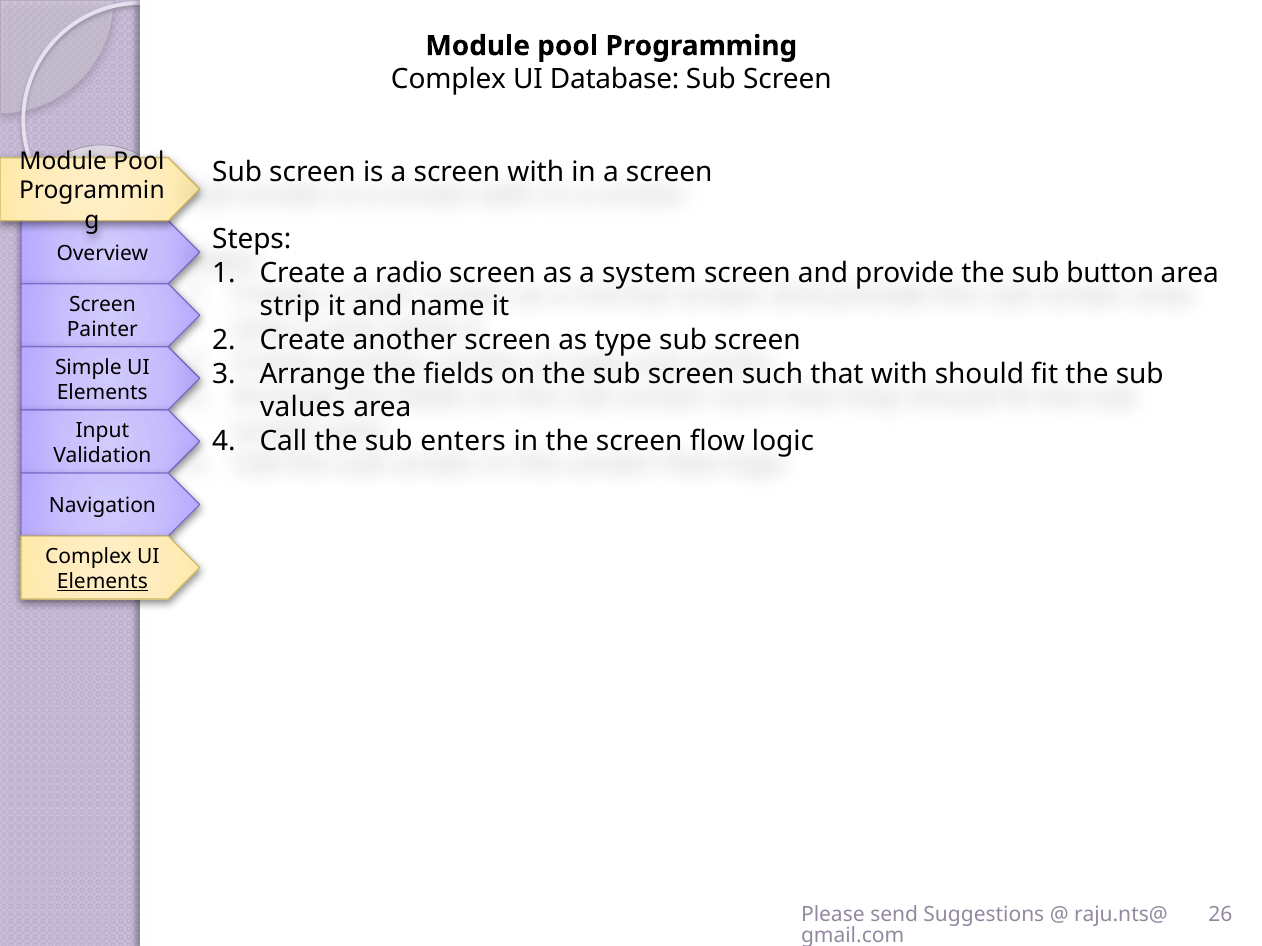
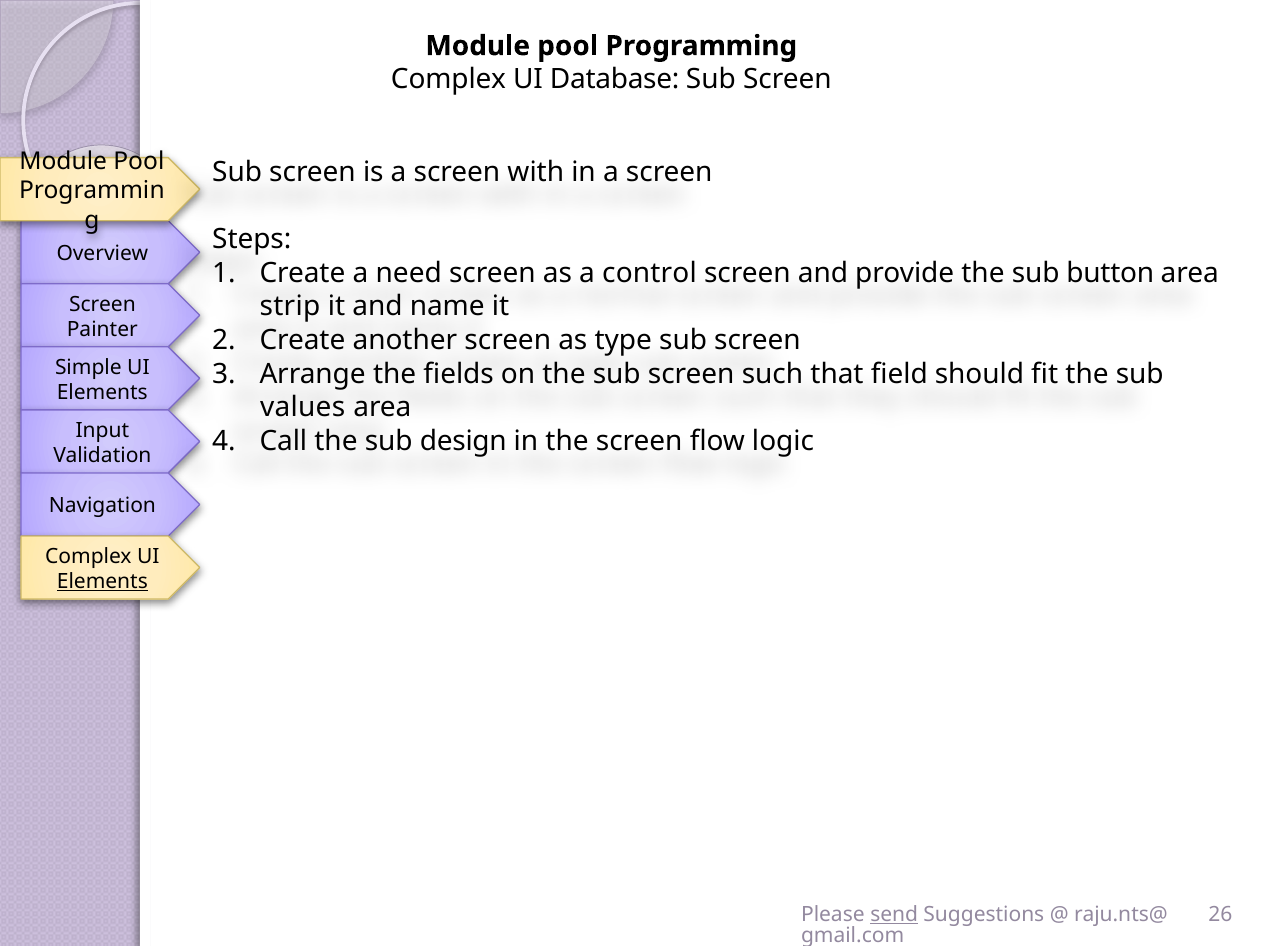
radio: radio -> need
system: system -> control
that with: with -> field
enters: enters -> design
send underline: none -> present
